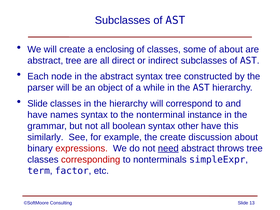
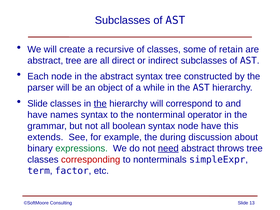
enclosing: enclosing -> recursive
of about: about -> retain
the at (100, 104) underline: none -> present
instance: instance -> operator
syntax other: other -> node
similarly: similarly -> extends
the create: create -> during
expressions colour: red -> green
